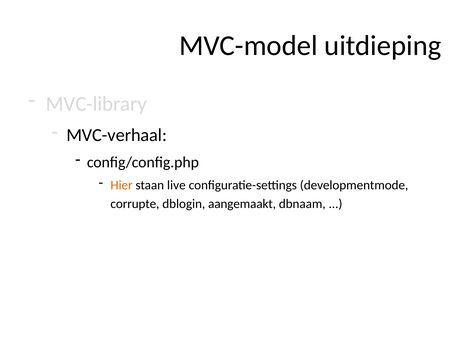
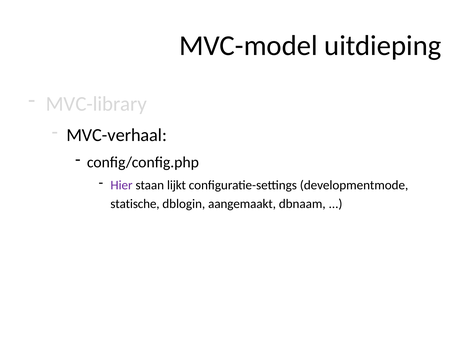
Hier colour: orange -> purple
live: live -> lijkt
corrupte: corrupte -> statische
